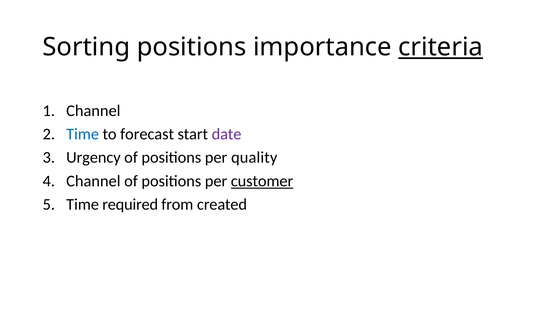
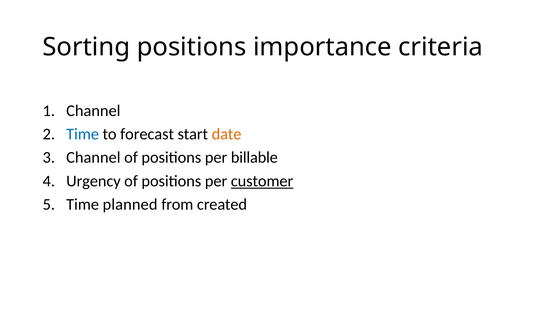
criteria underline: present -> none
date colour: purple -> orange
Urgency at (93, 157): Urgency -> Channel
quality: quality -> billable
Channel at (93, 181): Channel -> Urgency
required: required -> planned
